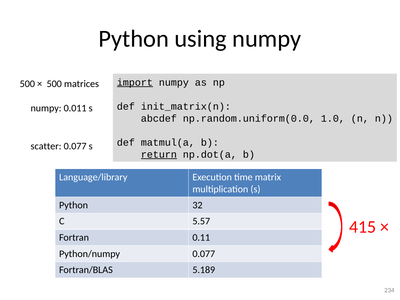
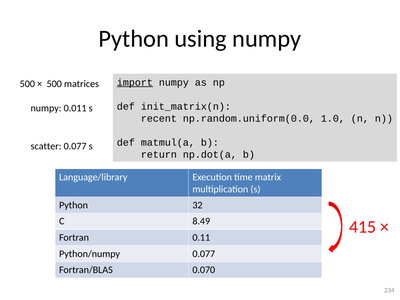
abcdef: abcdef -> recent
return underline: present -> none
5.57: 5.57 -> 8.49
5.189: 5.189 -> 0.070
